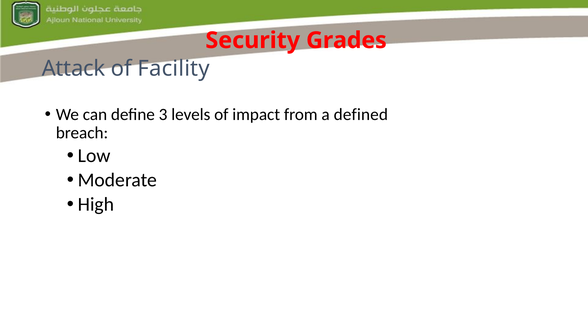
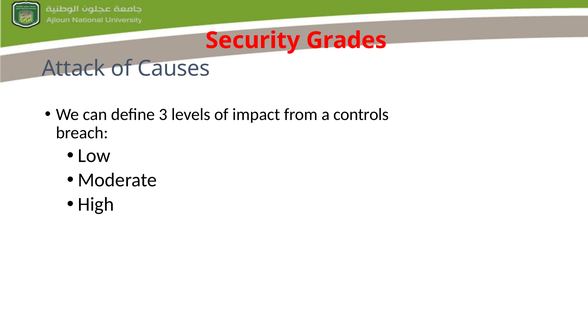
Facility: Facility -> Causes
defined: defined -> controls
